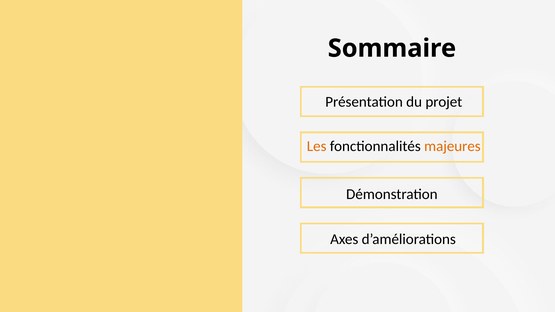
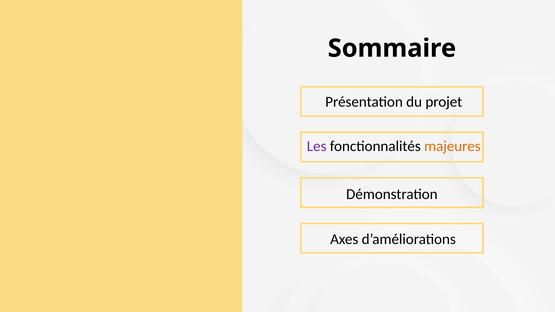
Les colour: orange -> purple
